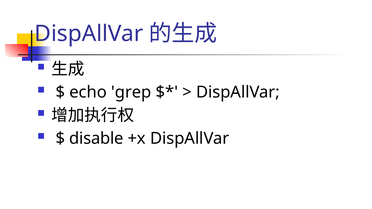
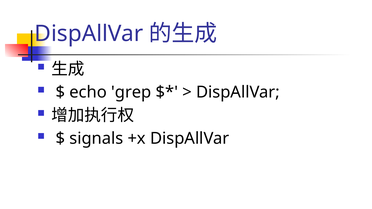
disable: disable -> signals
